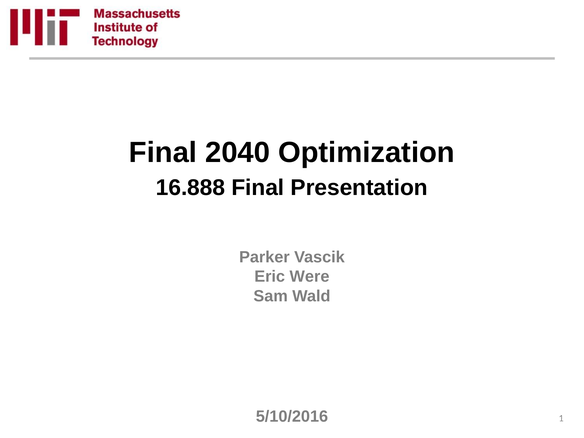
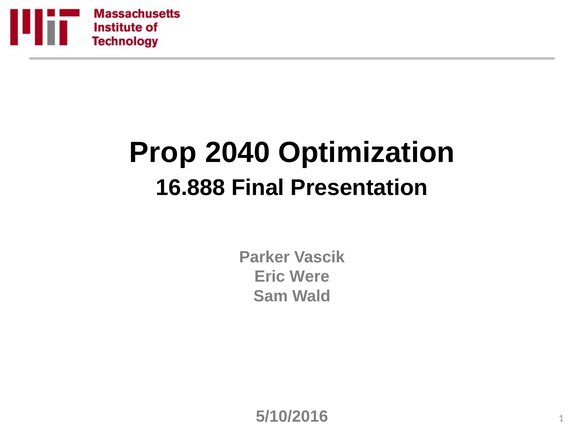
Final at (163, 153): Final -> Prop
